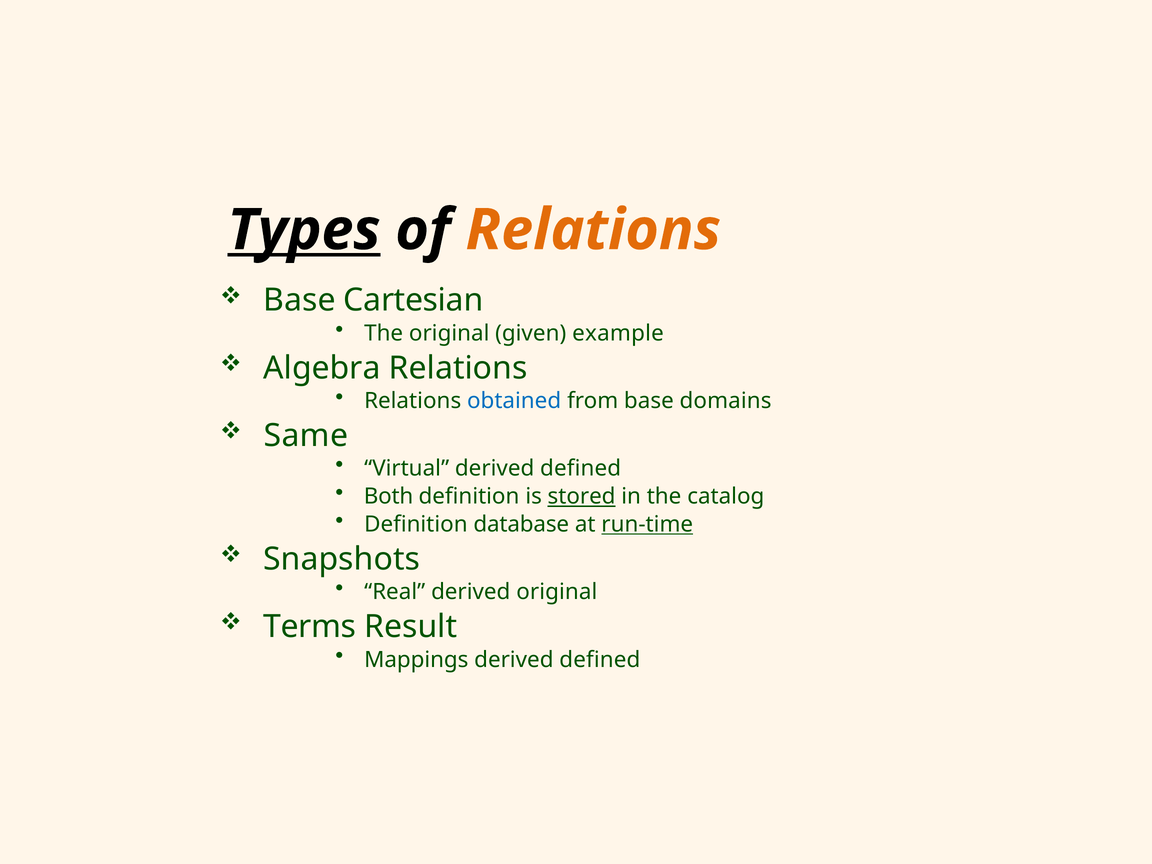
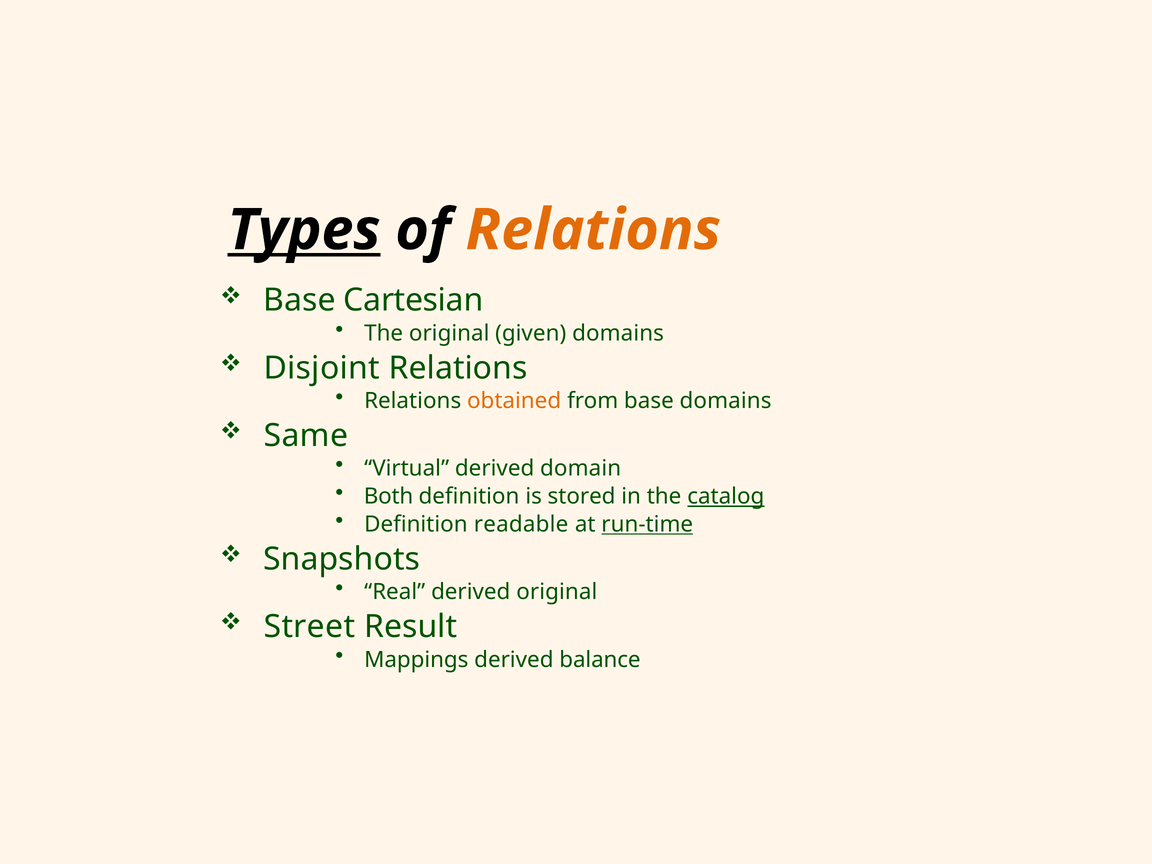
given example: example -> domains
Algebra: Algebra -> Disjoint
obtained colour: blue -> orange
Virtual derived defined: defined -> domain
stored underline: present -> none
catalog underline: none -> present
database: database -> readable
Terms: Terms -> Street
defined at (600, 660): defined -> balance
